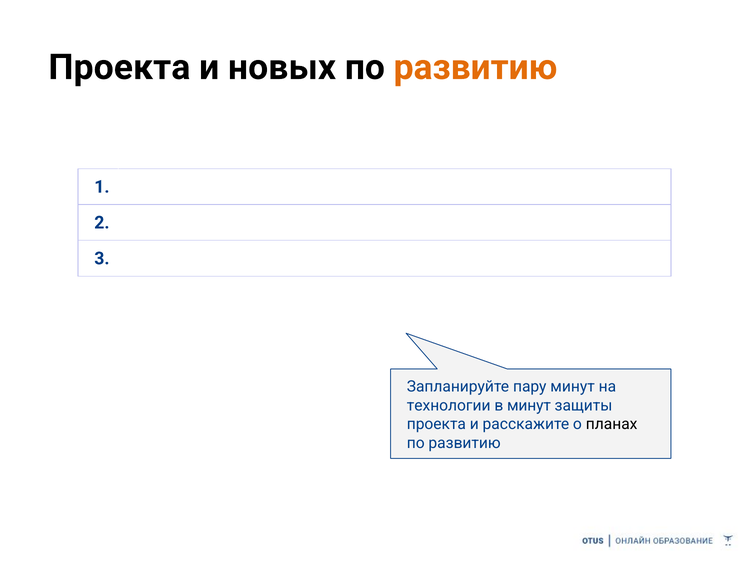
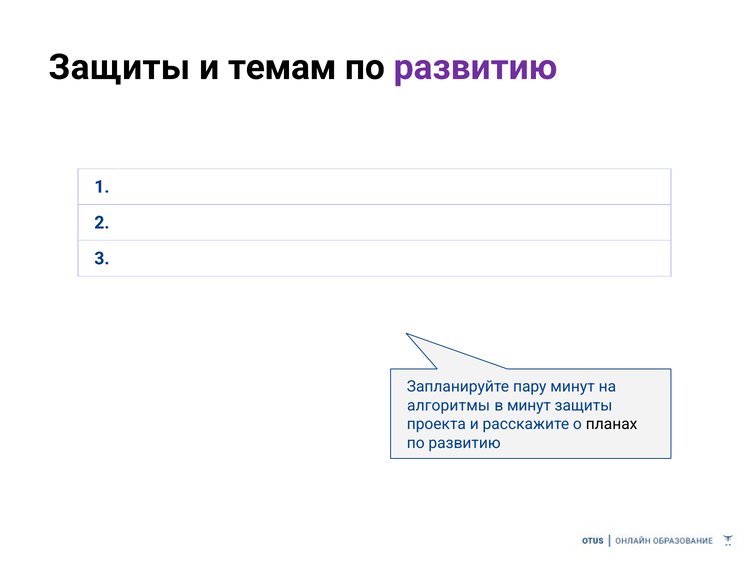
Проекта at (119, 67): Проекта -> Защиты
новых: новых -> темам
развитию at (476, 67) colour: orange -> purple
технологии: технологии -> алгоритмы
